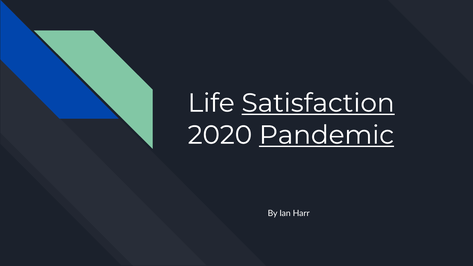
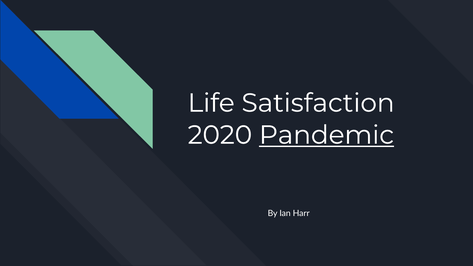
Satisfaction underline: present -> none
